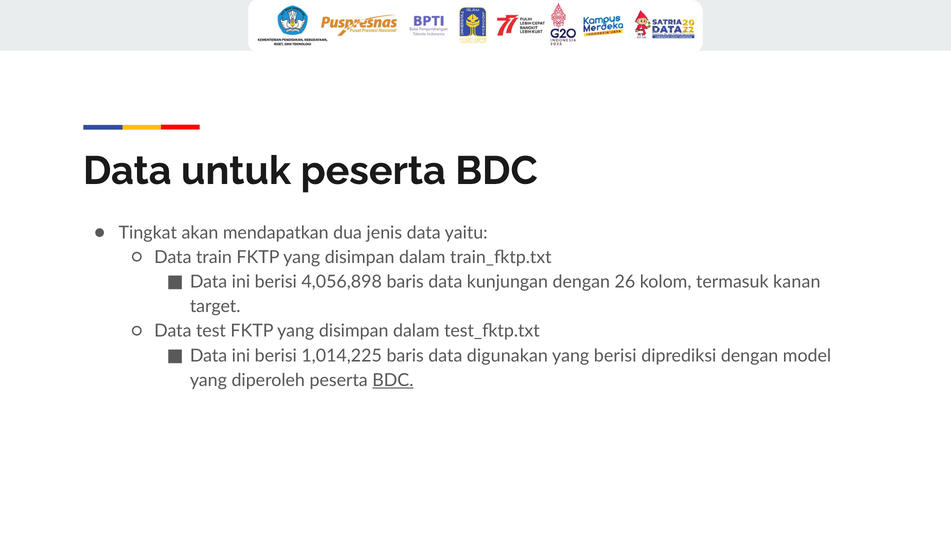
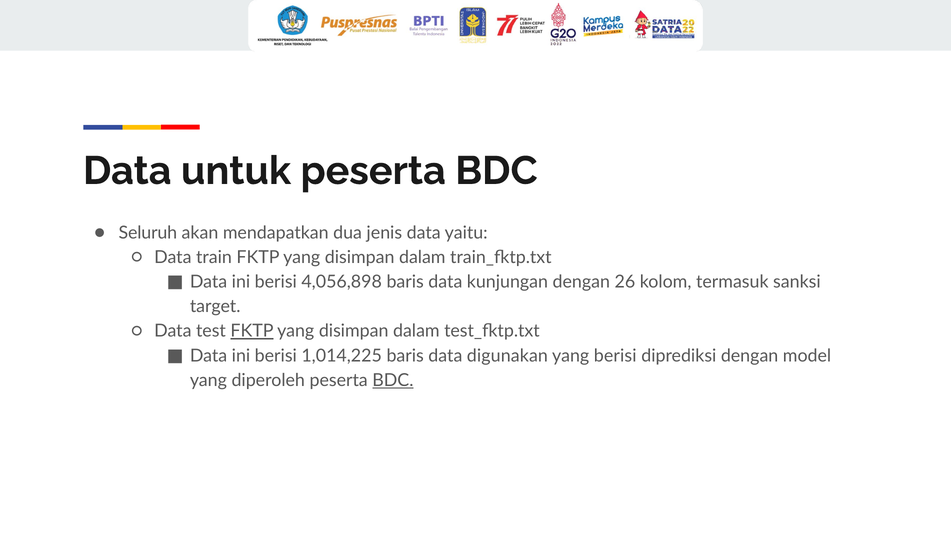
Tingkat: Tingkat -> Seluruh
kanan: kanan -> sanksi
FKTP at (252, 331) underline: none -> present
